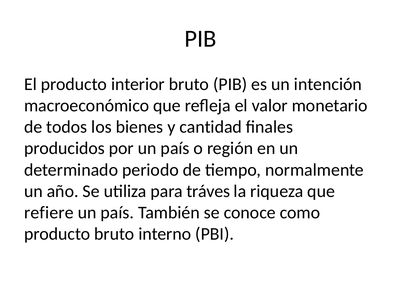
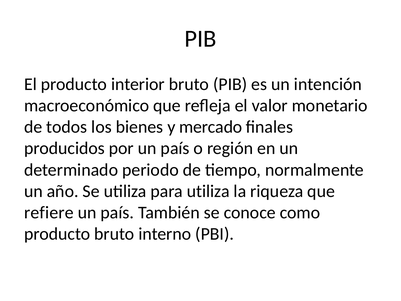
cantidad: cantidad -> mercado
para tráves: tráves -> utiliza
